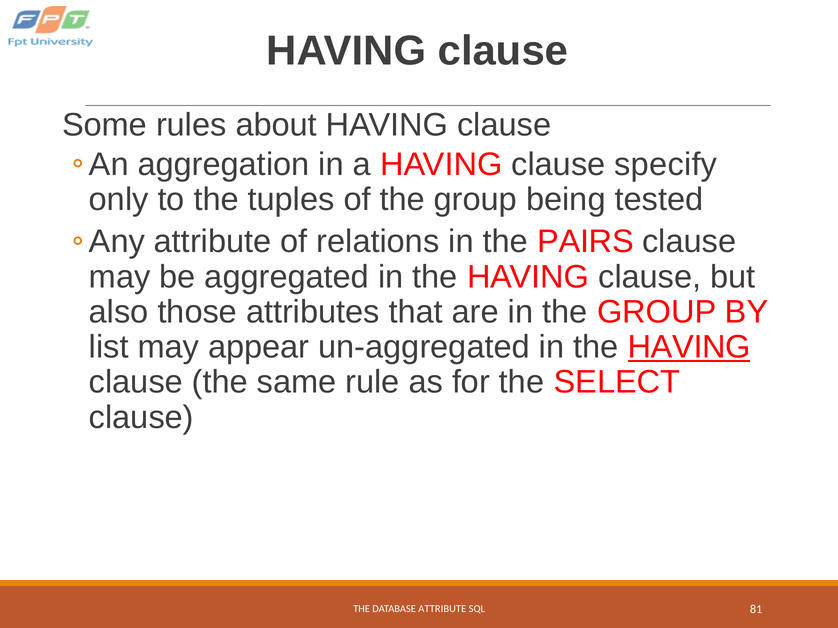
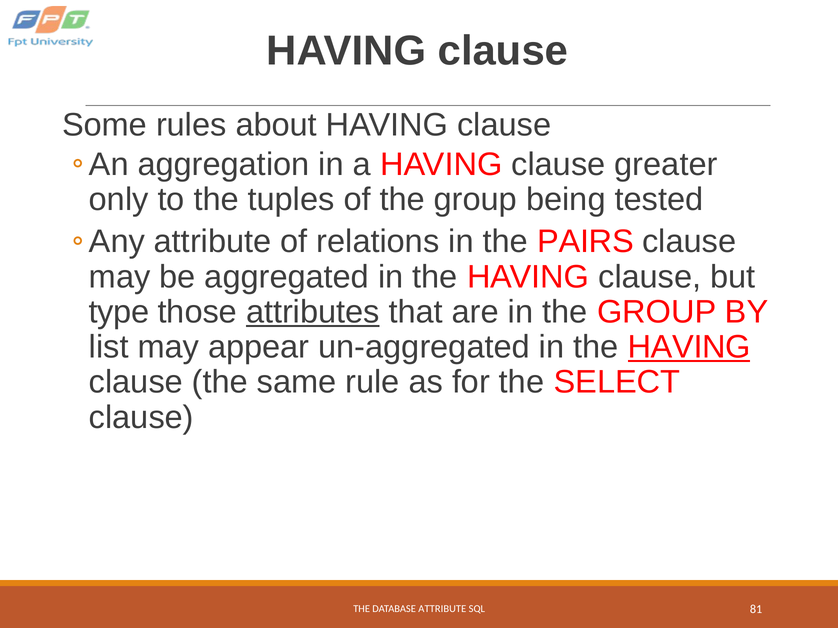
specify: specify -> greater
also: also -> type
attributes underline: none -> present
